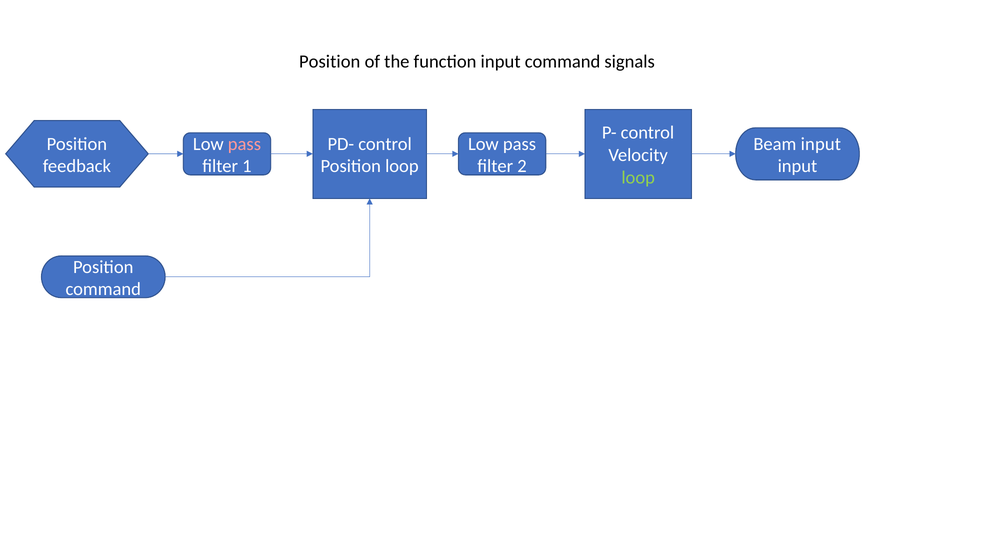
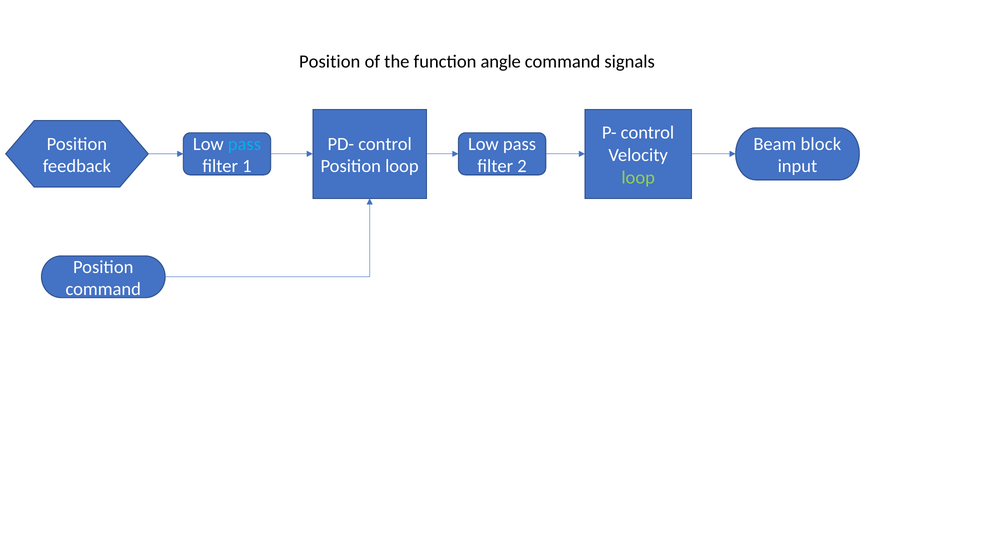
function input: input -> angle
pass at (244, 144) colour: pink -> light blue
Beam input: input -> block
